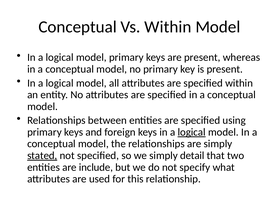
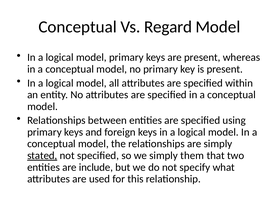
Vs Within: Within -> Regard
logical at (192, 132) underline: present -> none
detail: detail -> them
